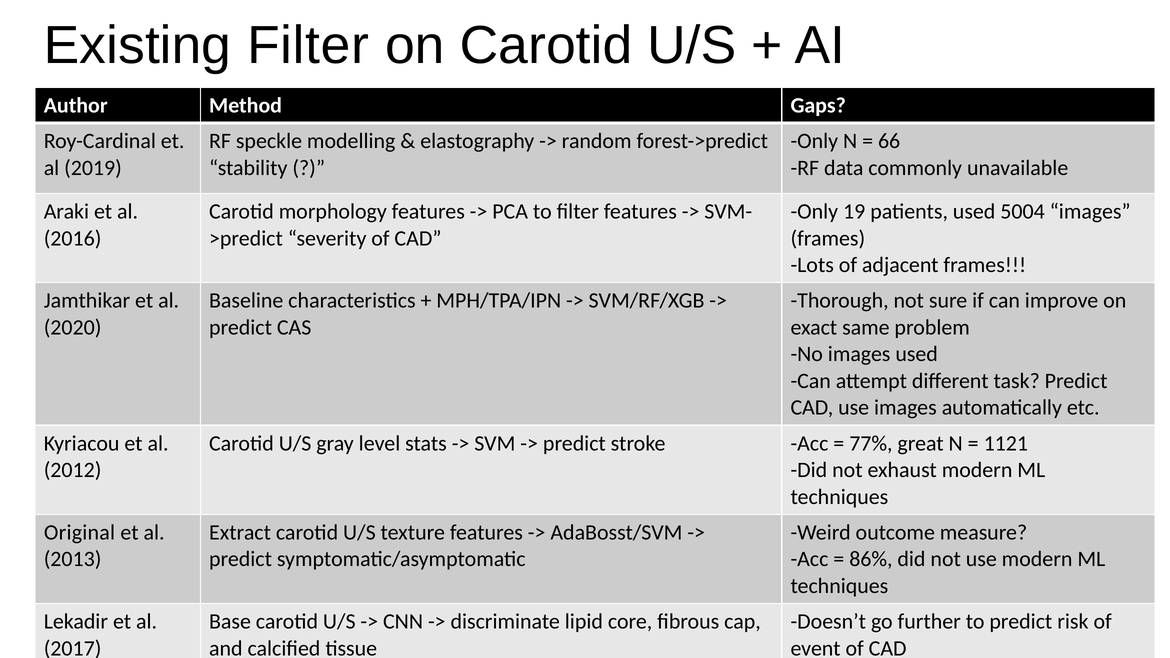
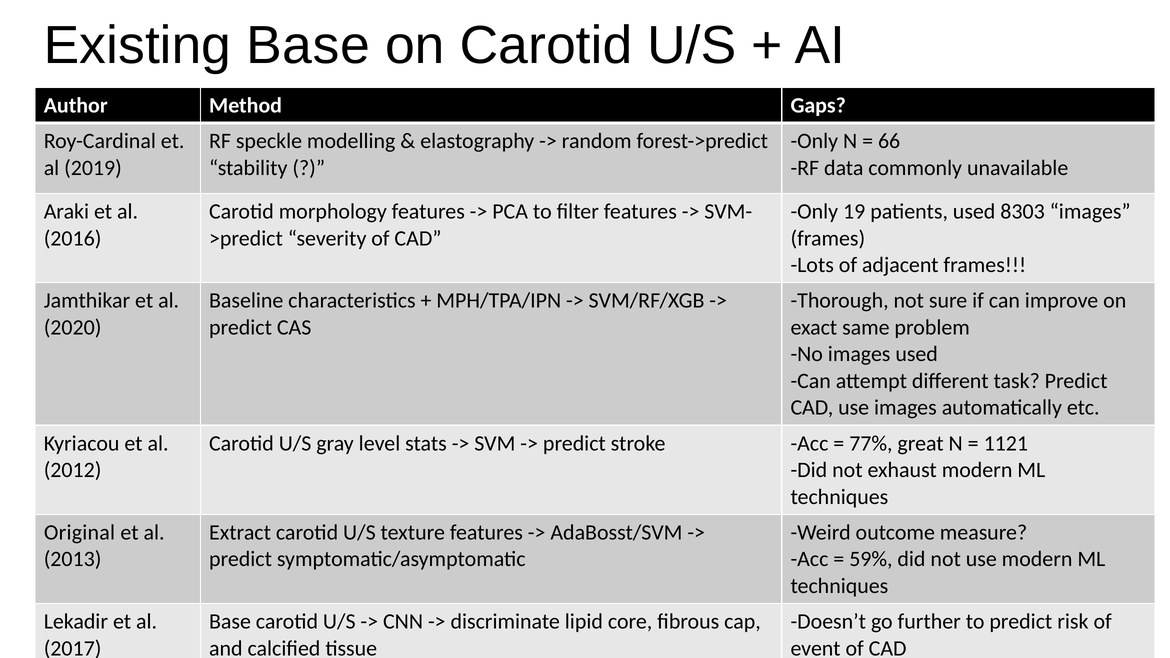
Existing Filter: Filter -> Base
5004: 5004 -> 8303
86%: 86% -> 59%
